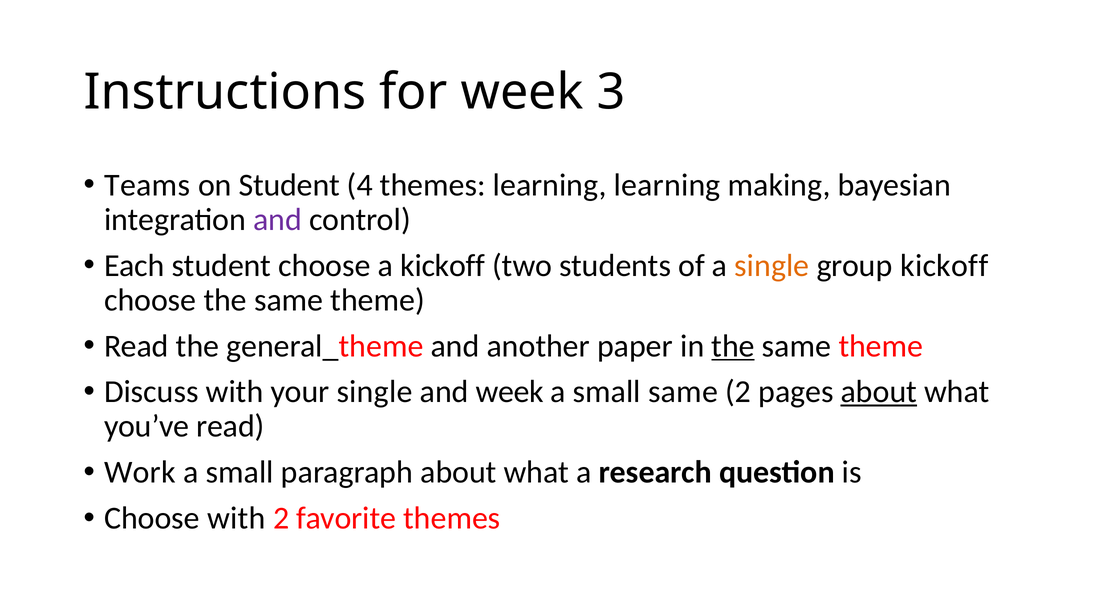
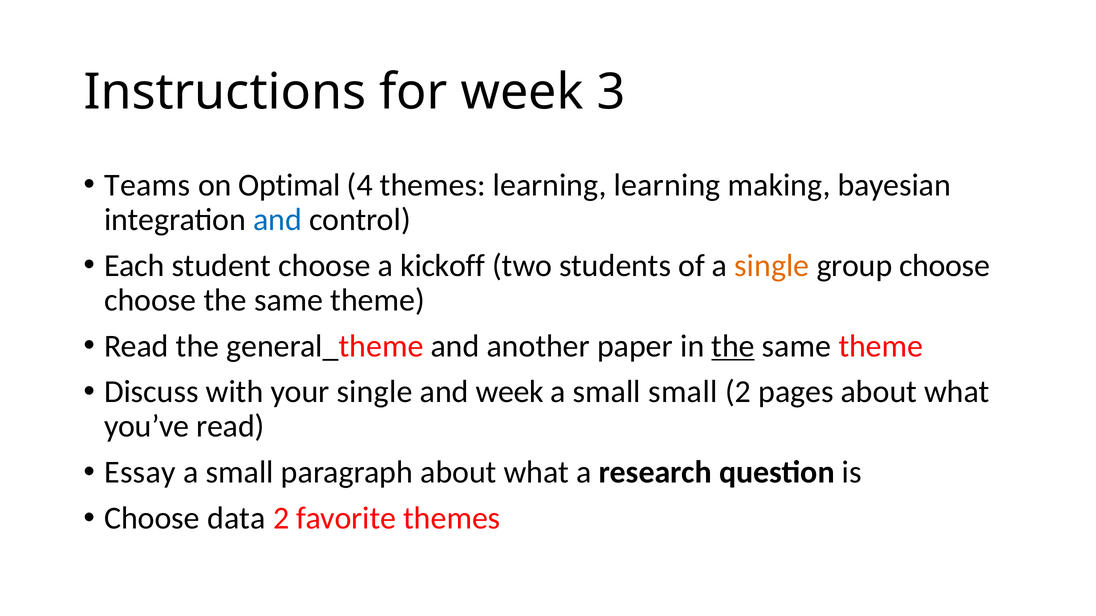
on Student: Student -> Optimal
and at (278, 220) colour: purple -> blue
group kickoff: kickoff -> choose
small same: same -> small
about at (879, 392) underline: present -> none
Work: Work -> Essay
Choose with: with -> data
